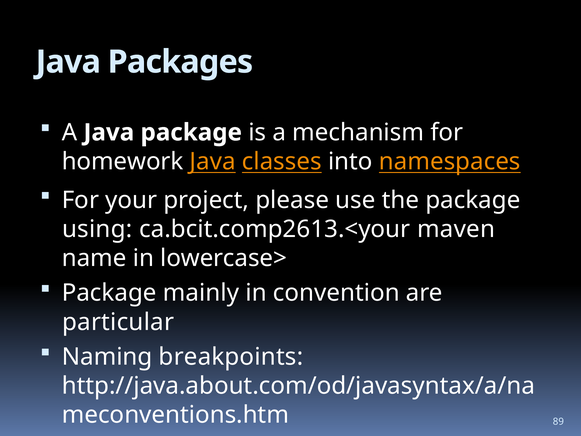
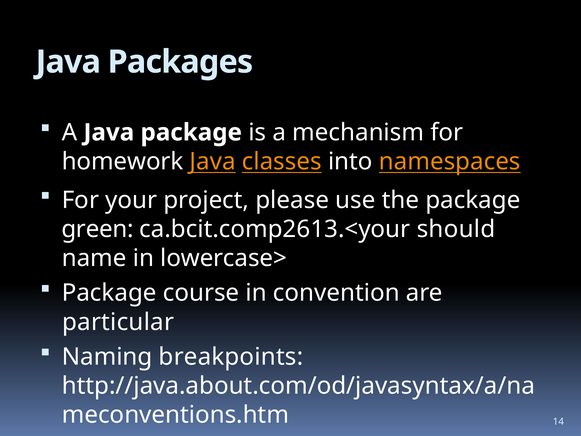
using: using -> green
maven: maven -> should
mainly: mainly -> course
89: 89 -> 14
